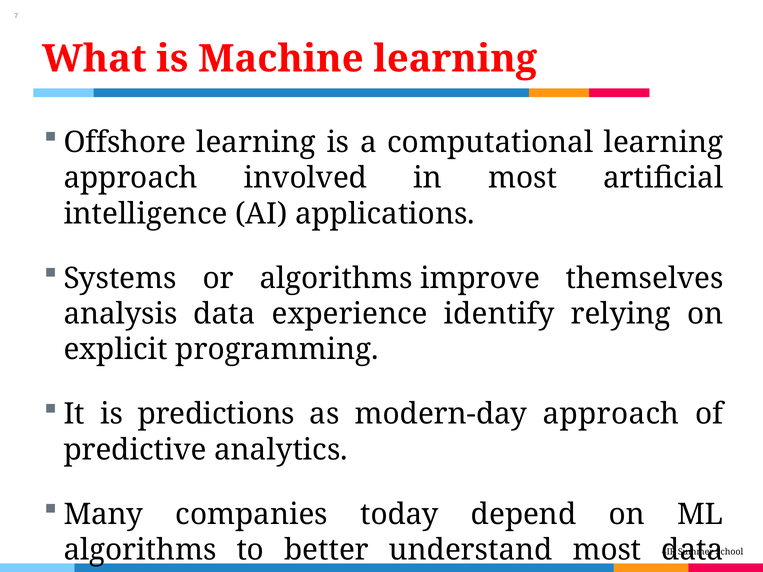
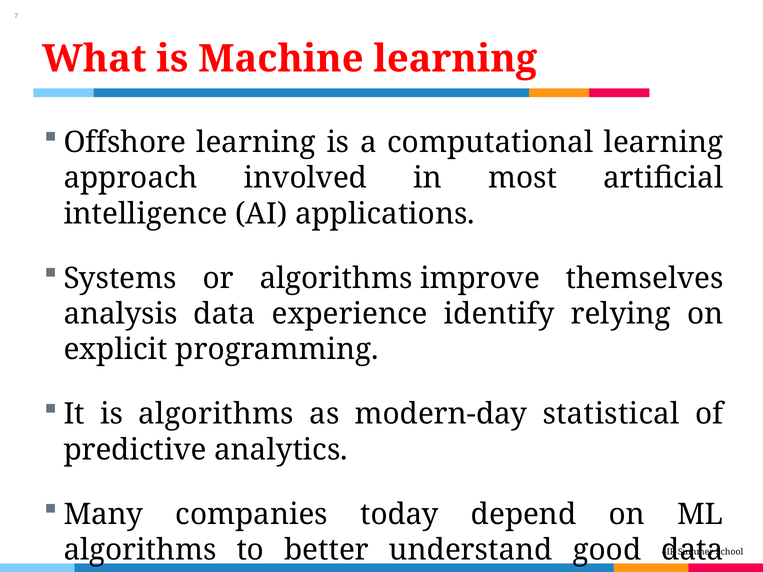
is predictions: predictions -> algorithms
modern-day approach: approach -> statistical
understand most: most -> good
